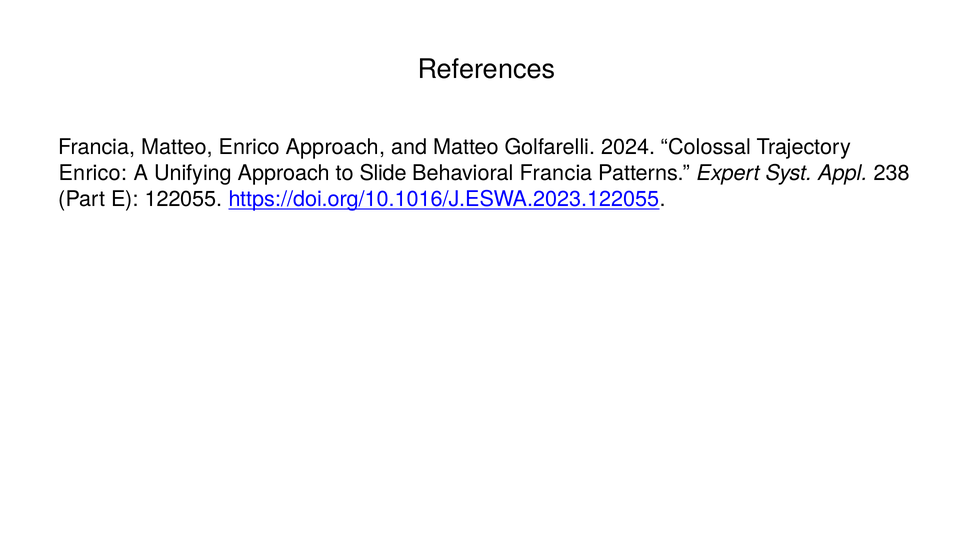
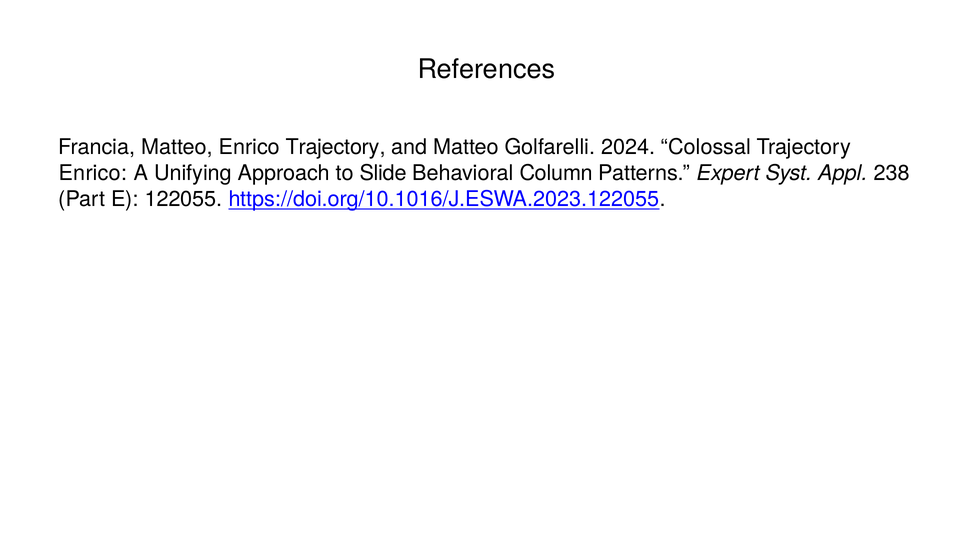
Enrico Approach: Approach -> Trajectory
Behavioral Francia: Francia -> Column
